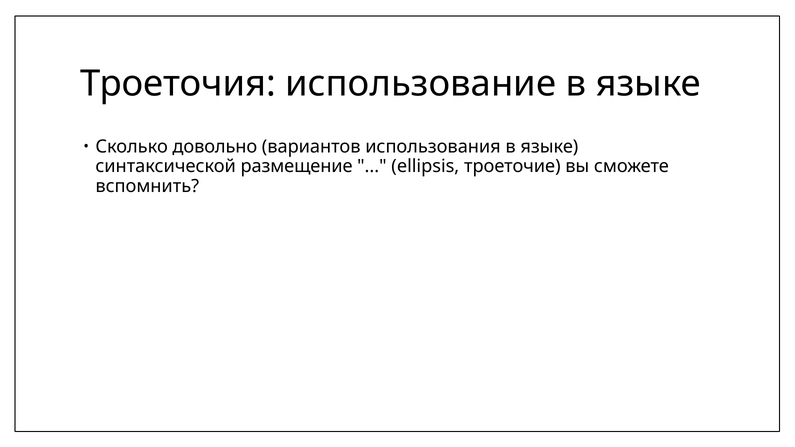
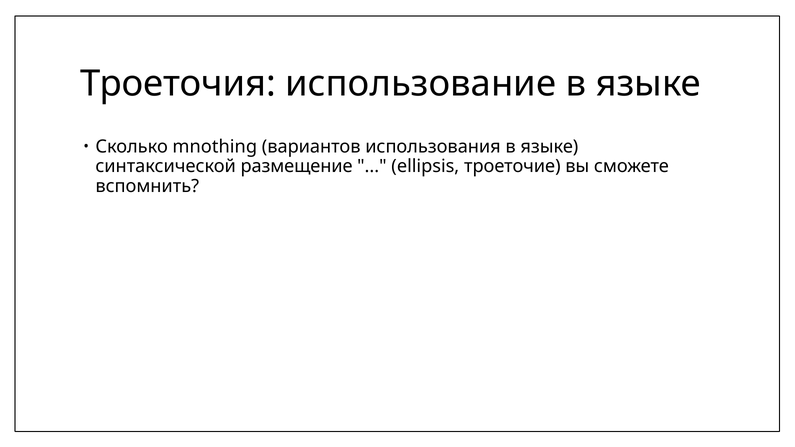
довольно: довольно -> mnothing
